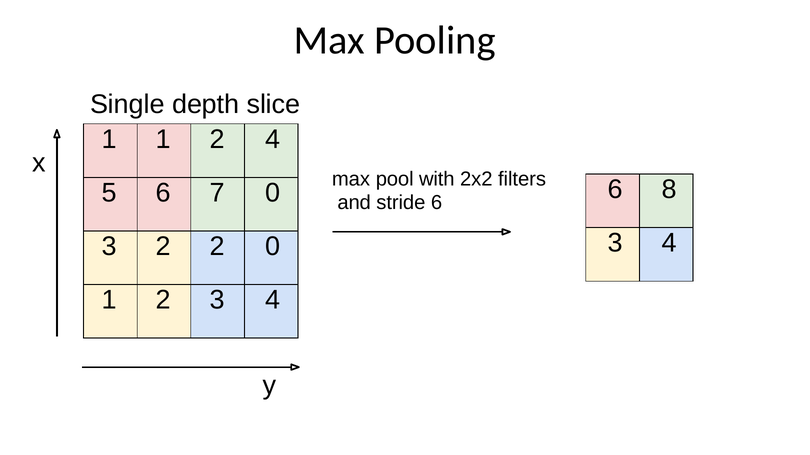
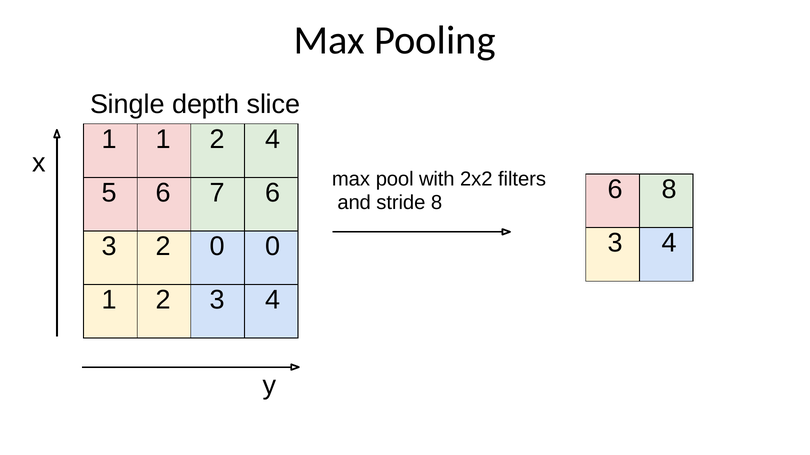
7 0: 0 -> 6
stride 6: 6 -> 8
2 2: 2 -> 0
